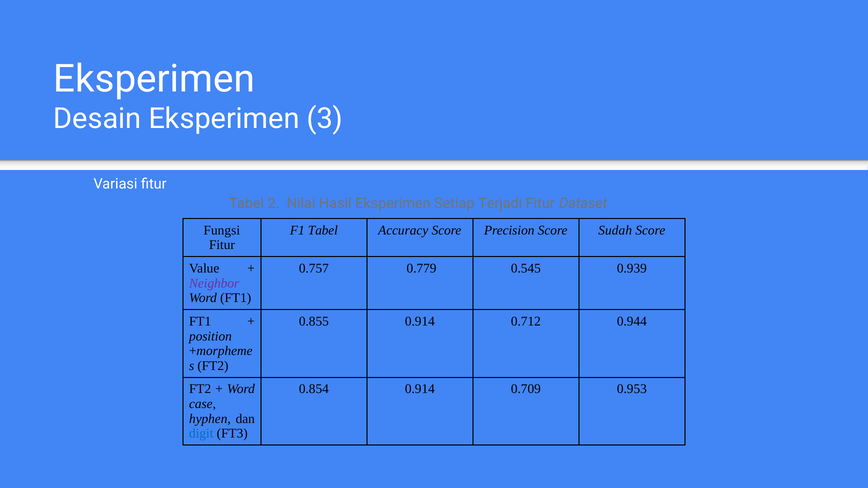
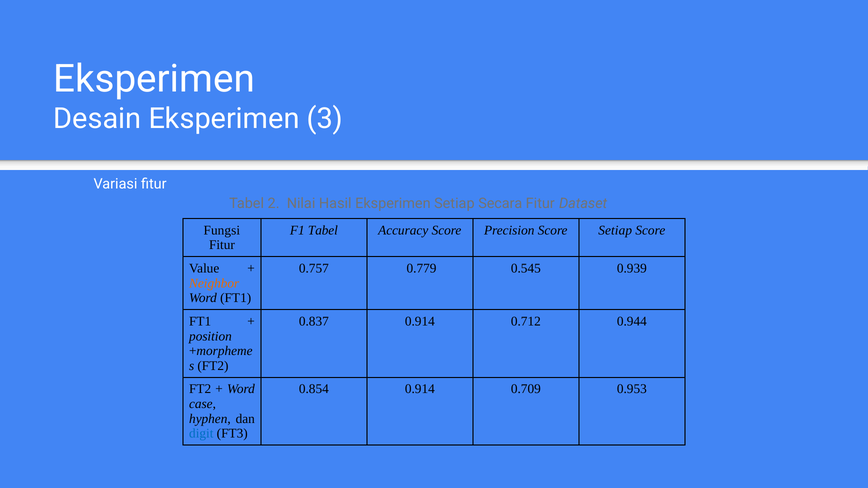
Terjadi: Terjadi -> Secara
Score Sudah: Sudah -> Setiap
Neighbor colour: purple -> orange
0.855: 0.855 -> 0.837
